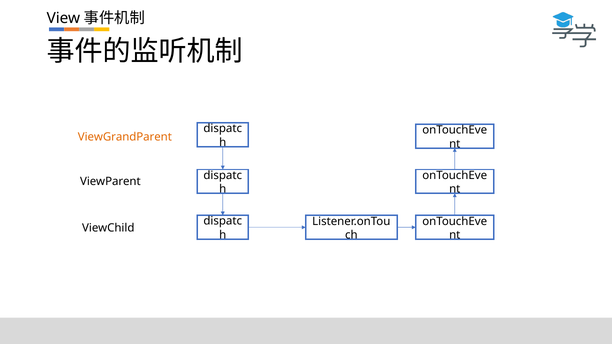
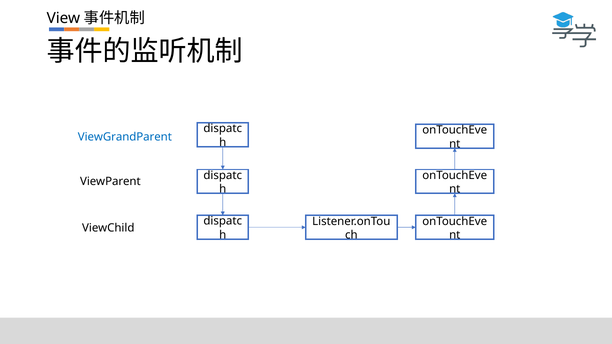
ViewGrandParent colour: orange -> blue
